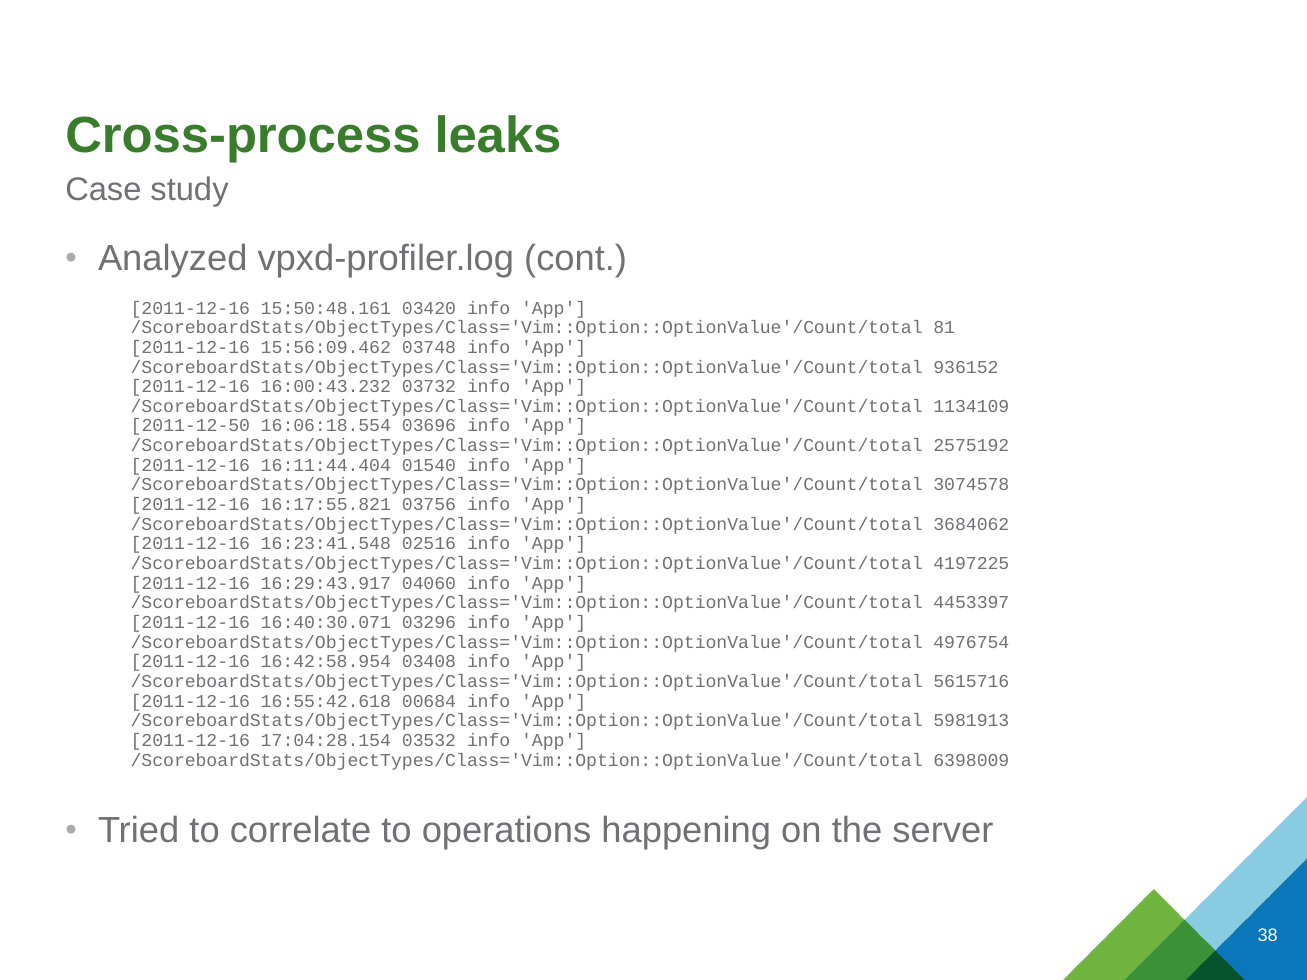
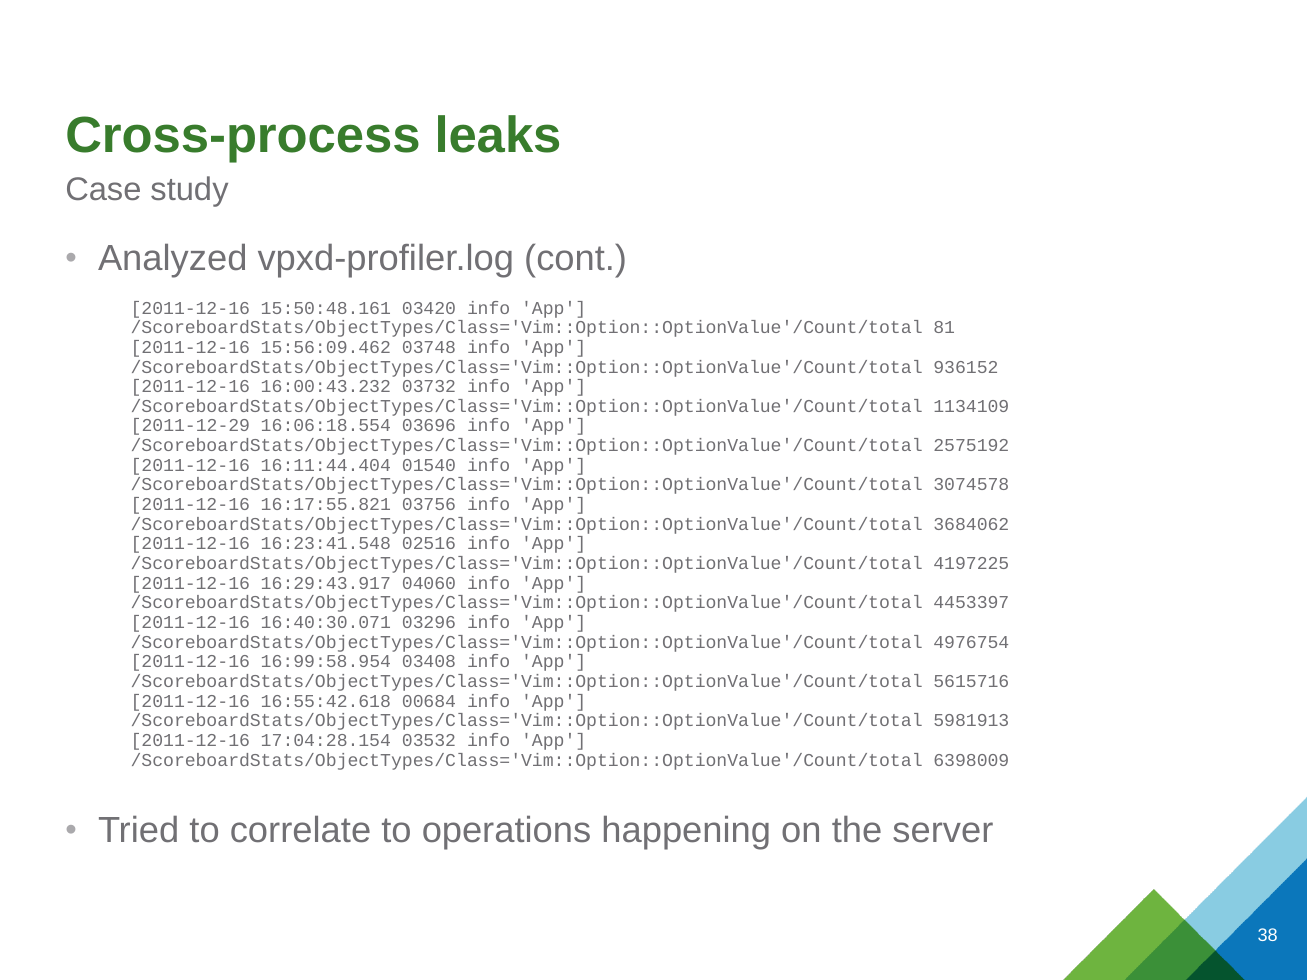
2011-12-50: 2011-12-50 -> 2011-12-29
16:42:58.954: 16:42:58.954 -> 16:99:58.954
